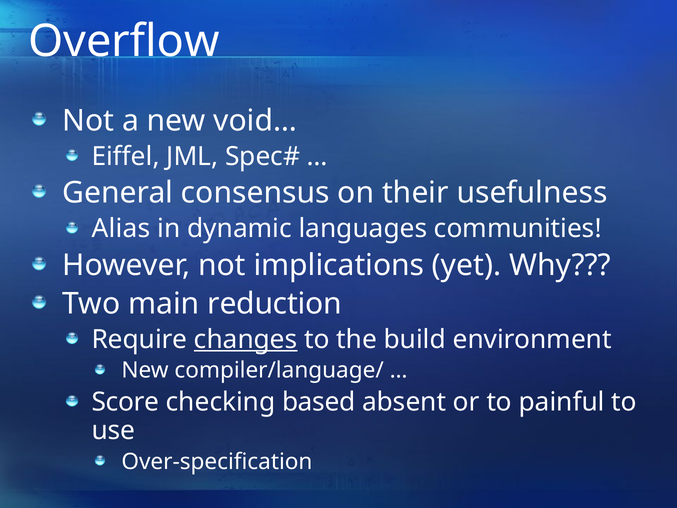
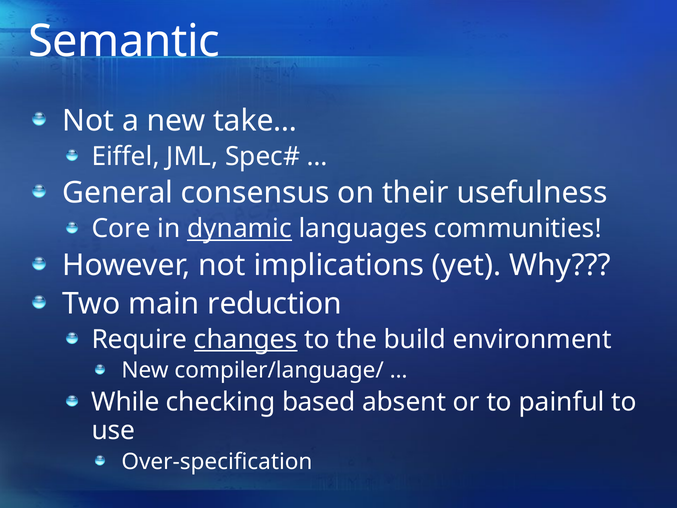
Overflow: Overflow -> Semantic
void…: void… -> take…
Alias: Alias -> Core
dynamic underline: none -> present
Score: Score -> While
